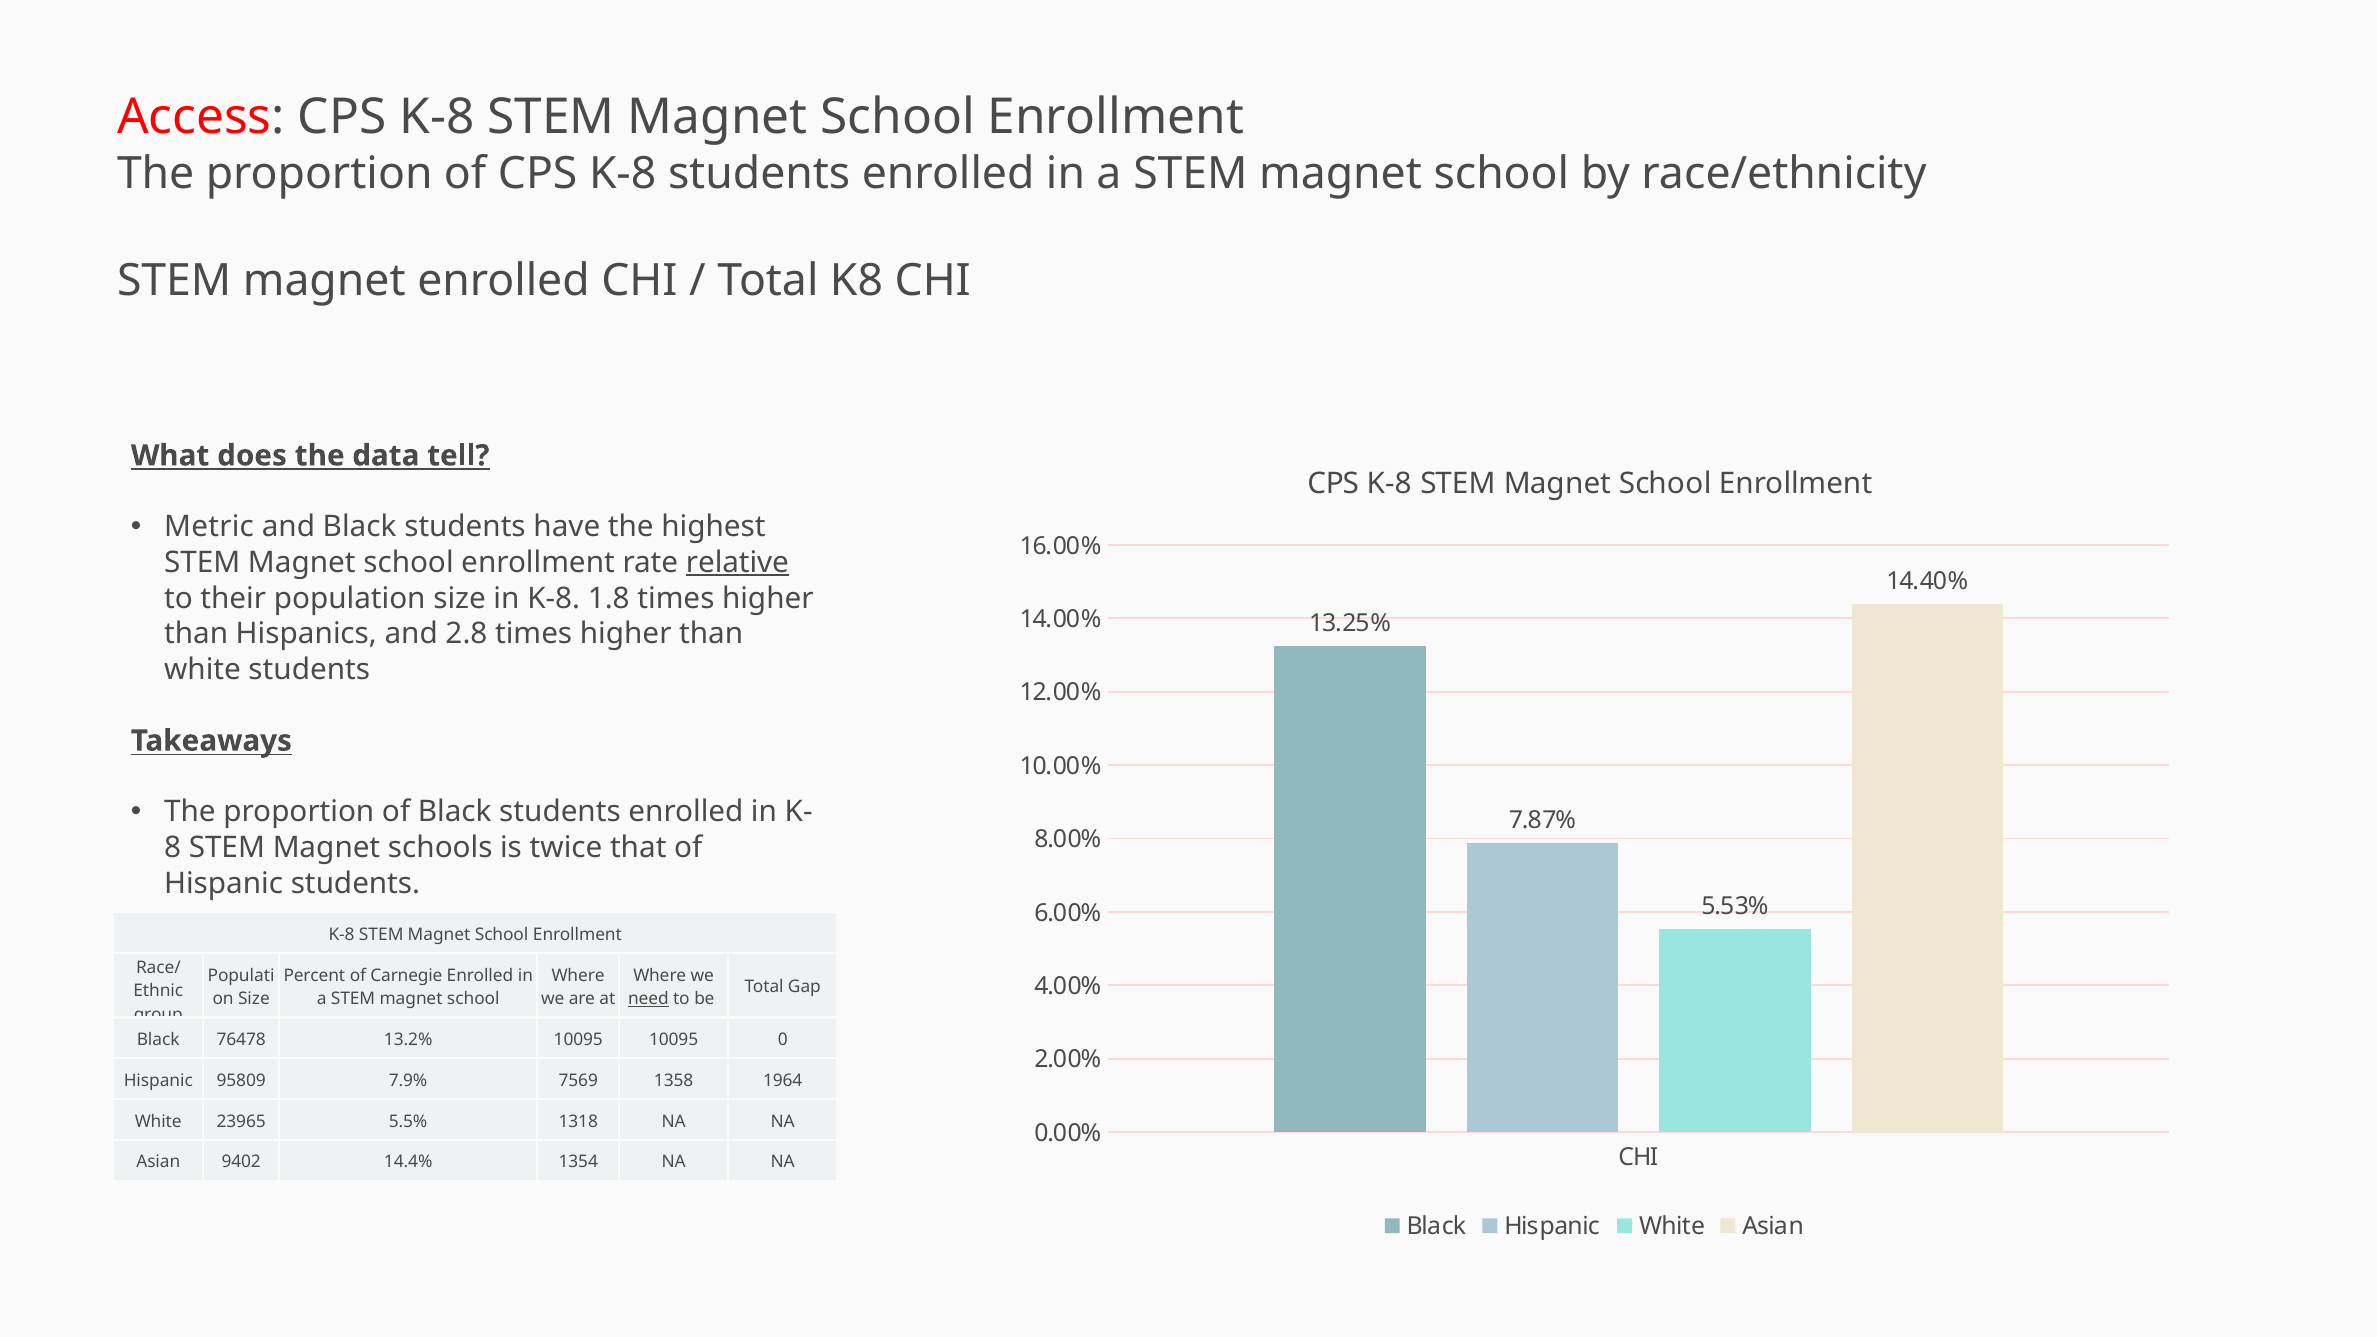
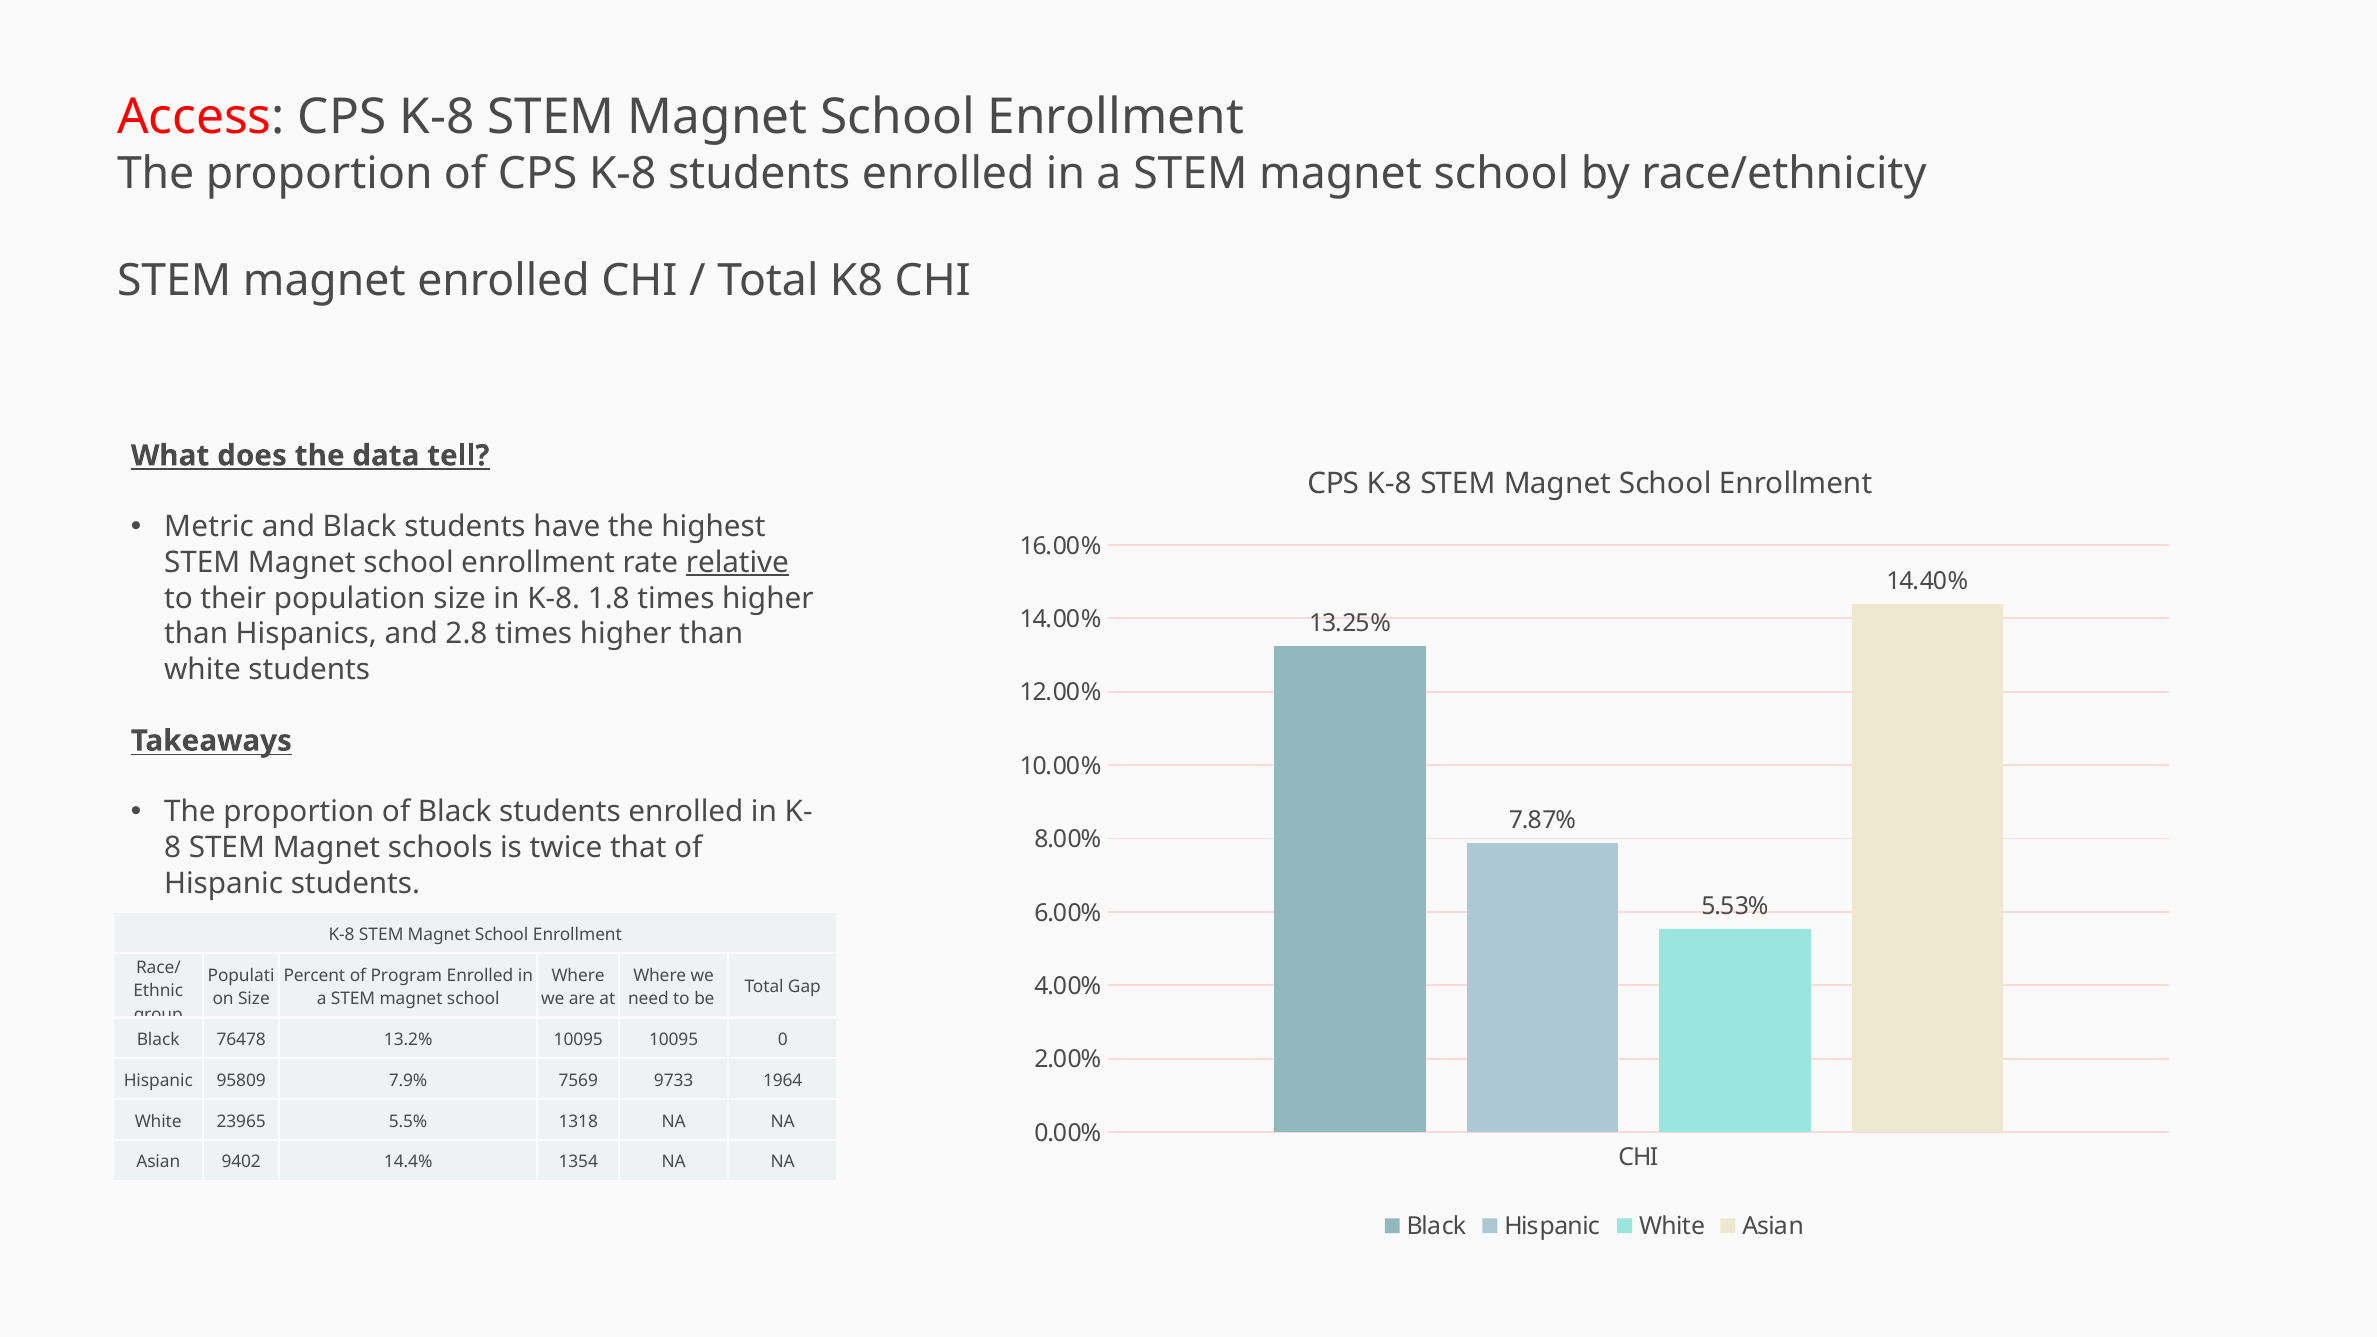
Carnegie: Carnegie -> Program
need underline: present -> none
1358: 1358 -> 9733
